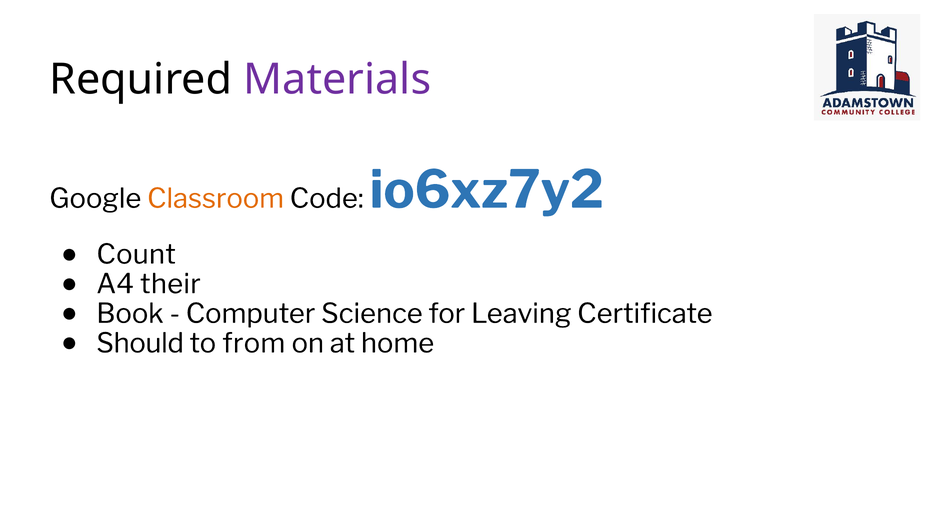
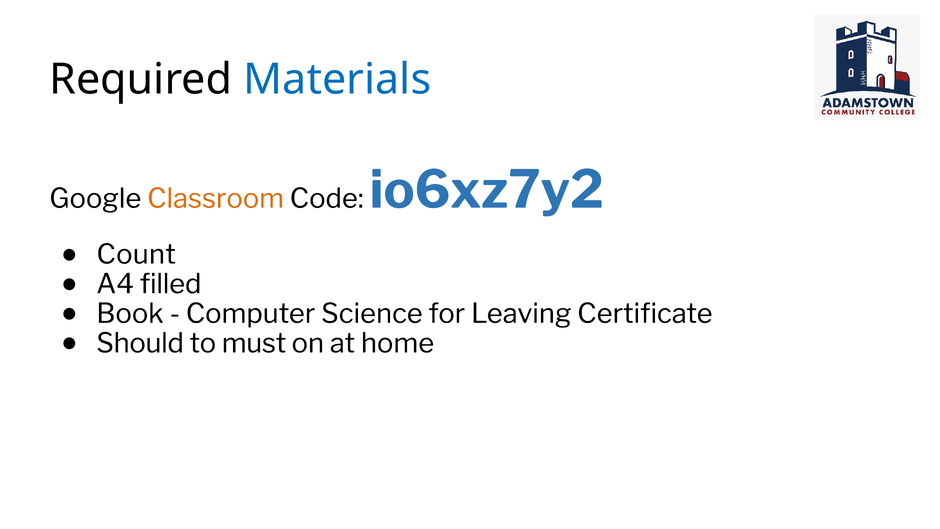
Materials colour: purple -> blue
their: their -> filled
from: from -> must
